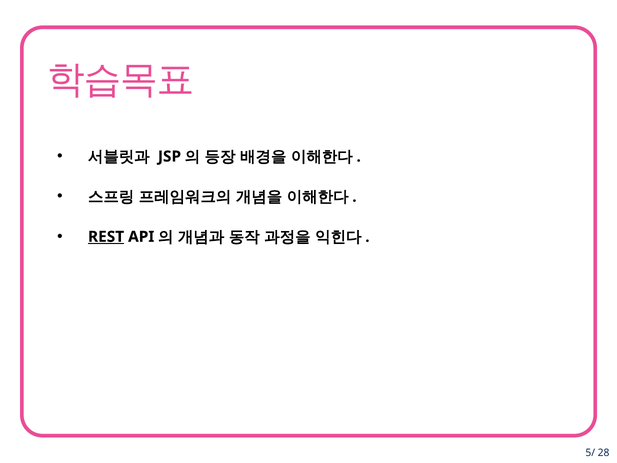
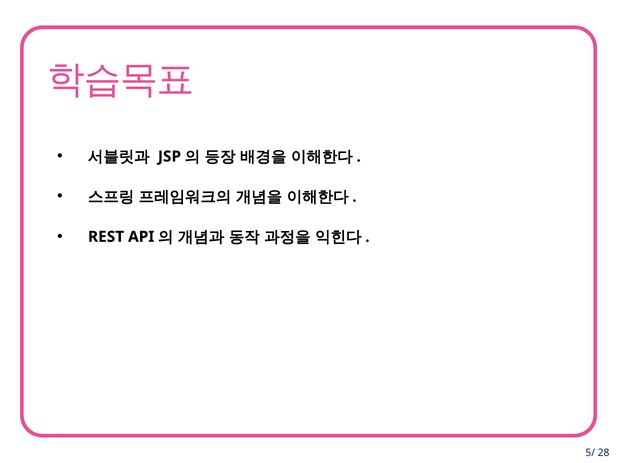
REST underline: present -> none
